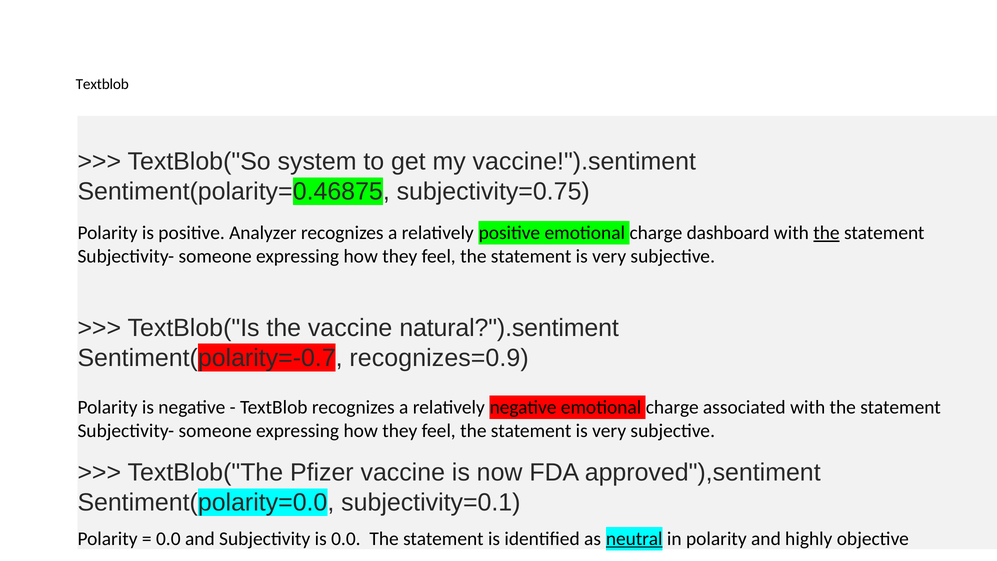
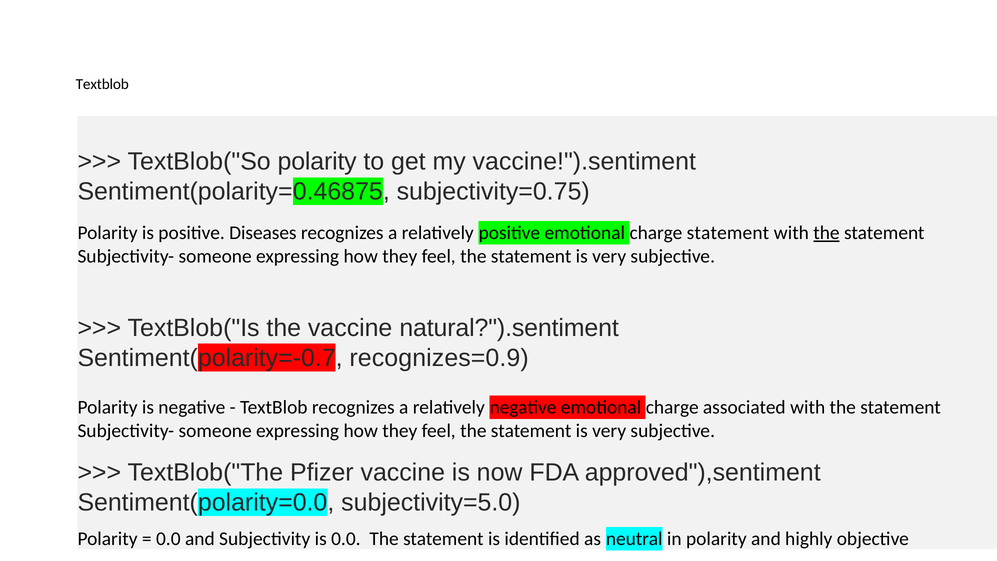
TextBlob("So system: system -> polarity
Analyzer: Analyzer -> Diseases
charge dashboard: dashboard -> statement
subjectivity=0.1: subjectivity=0.1 -> subjectivity=5.0
neutral underline: present -> none
